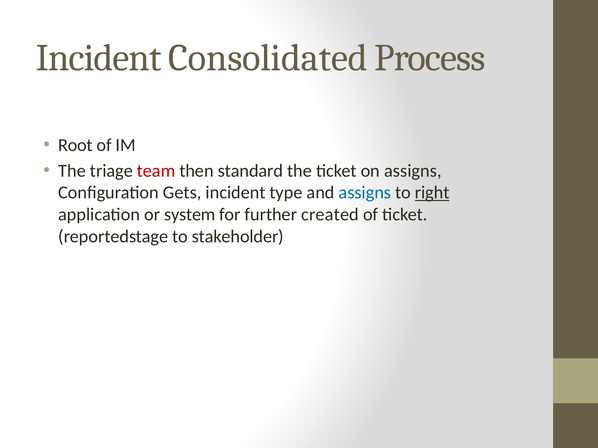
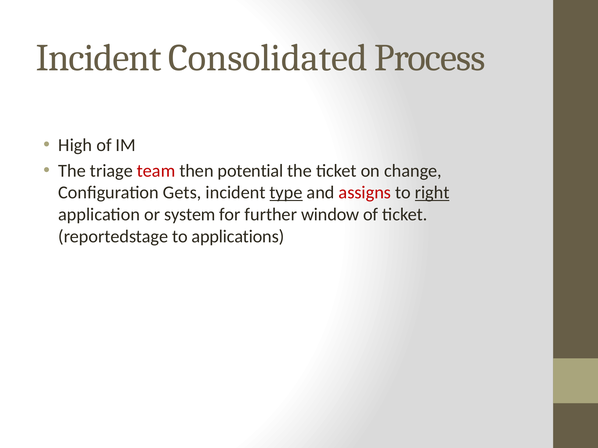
Root: Root -> High
standard: standard -> potential
on assigns: assigns -> change
type underline: none -> present
assigns at (365, 193) colour: blue -> red
created: created -> window
stakeholder: stakeholder -> applications
